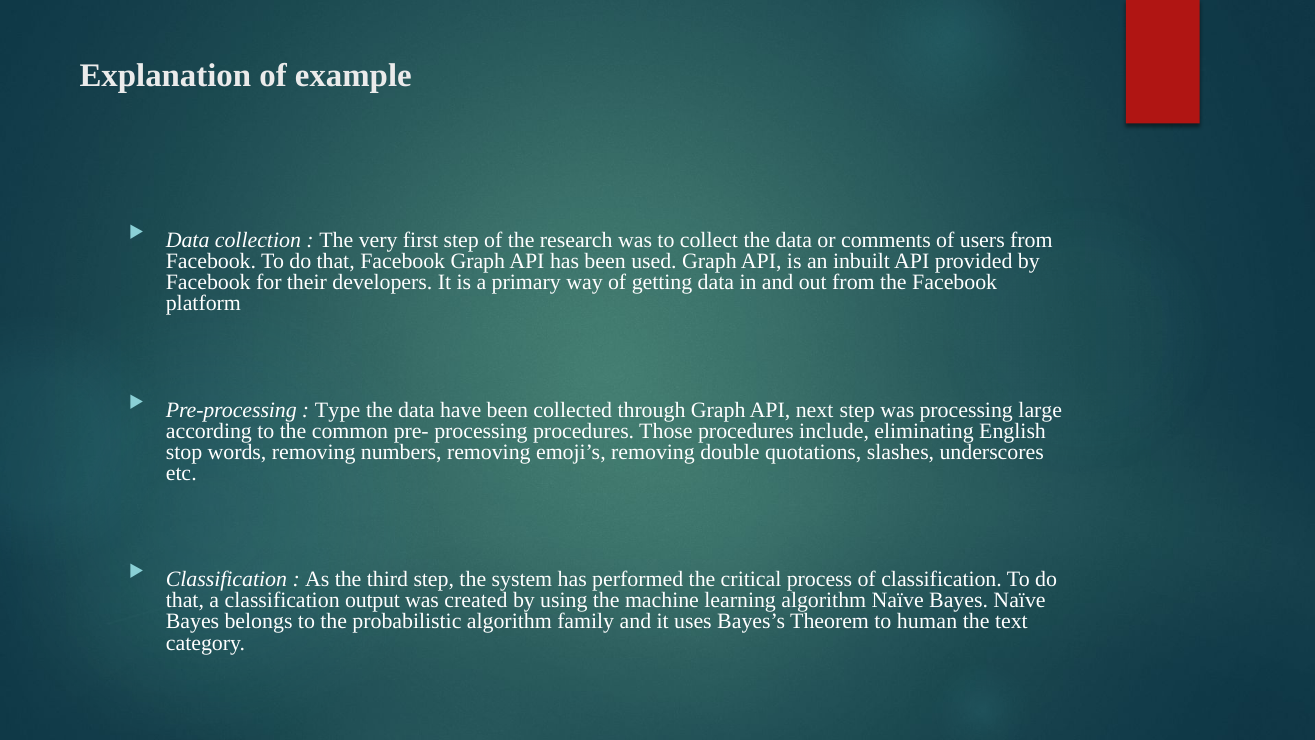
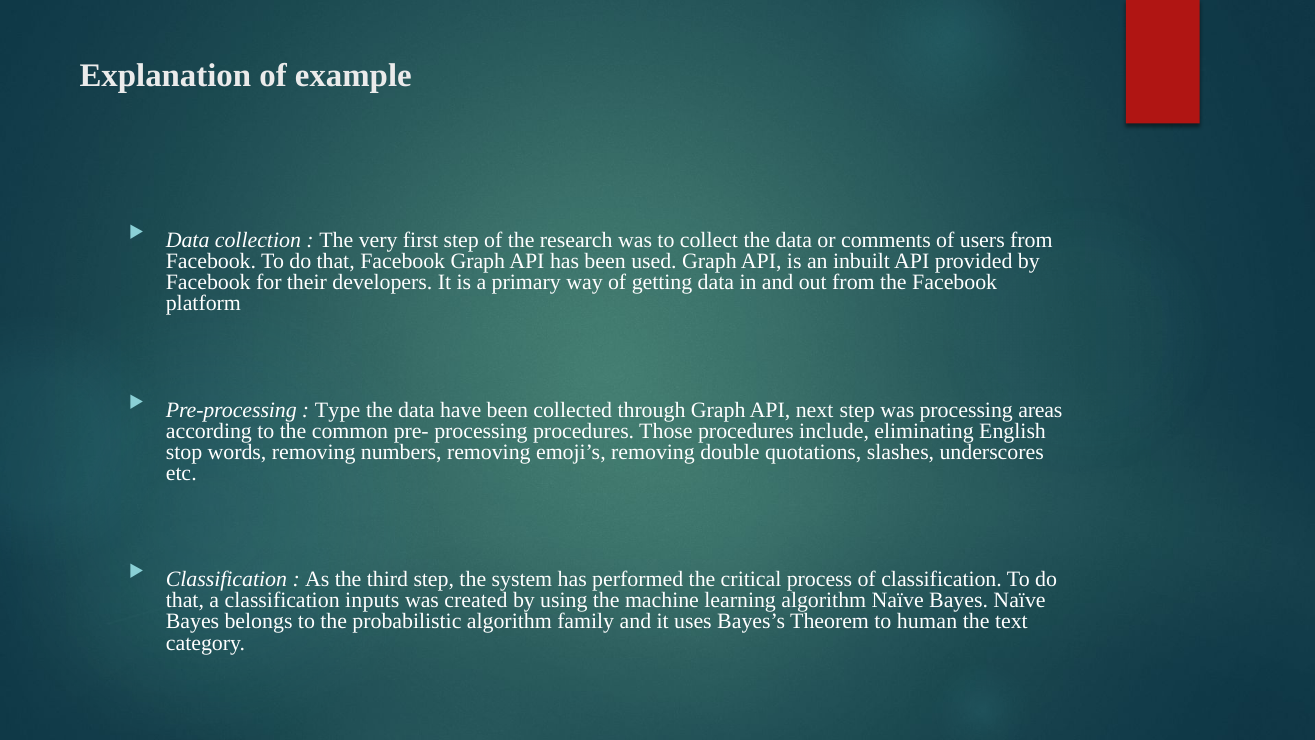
large: large -> areas
output: output -> inputs
